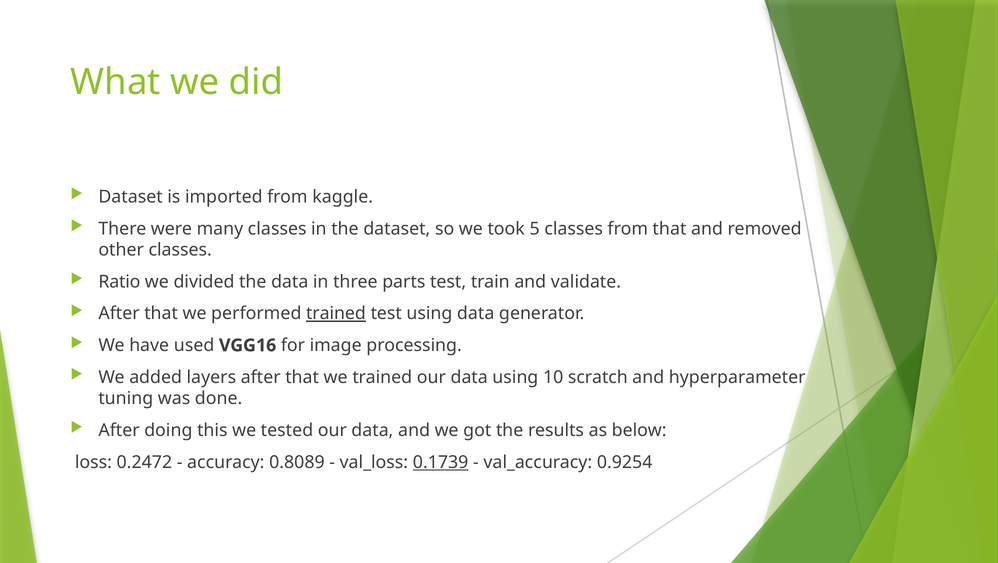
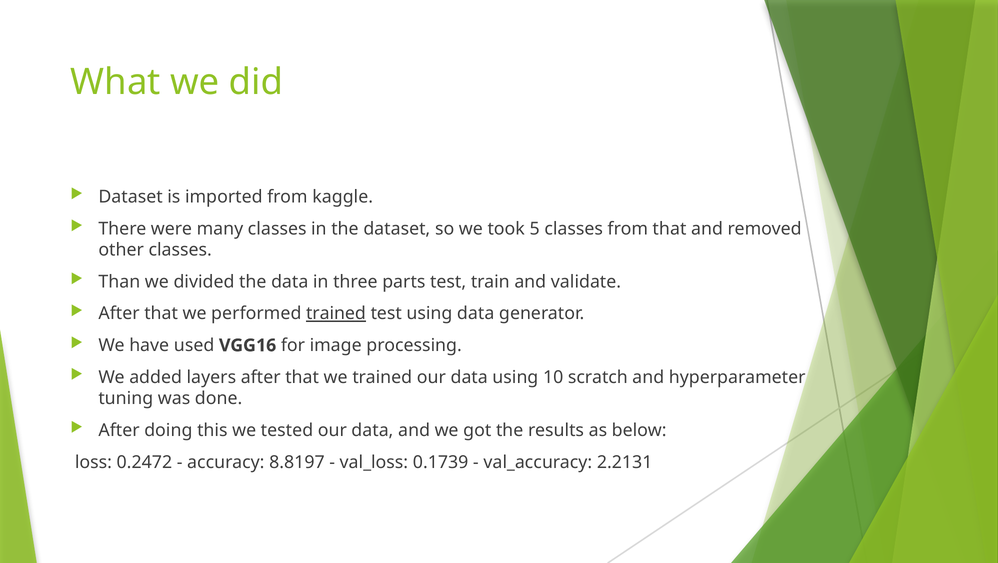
Ratio: Ratio -> Than
0.8089: 0.8089 -> 8.8197
0.1739 underline: present -> none
0.9254: 0.9254 -> 2.2131
